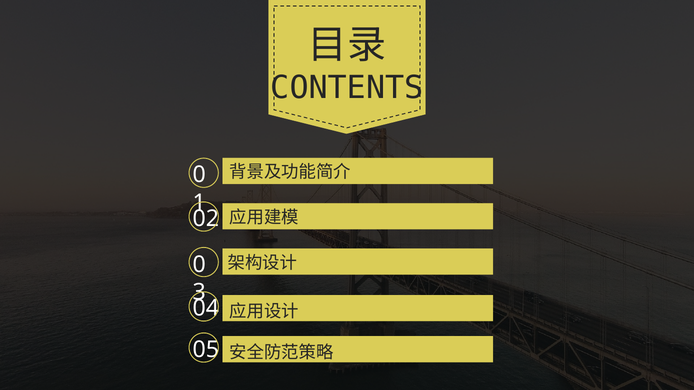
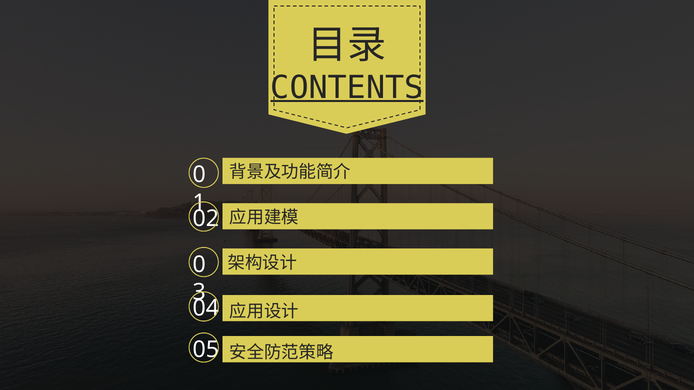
CONTENTS underline: none -> present
